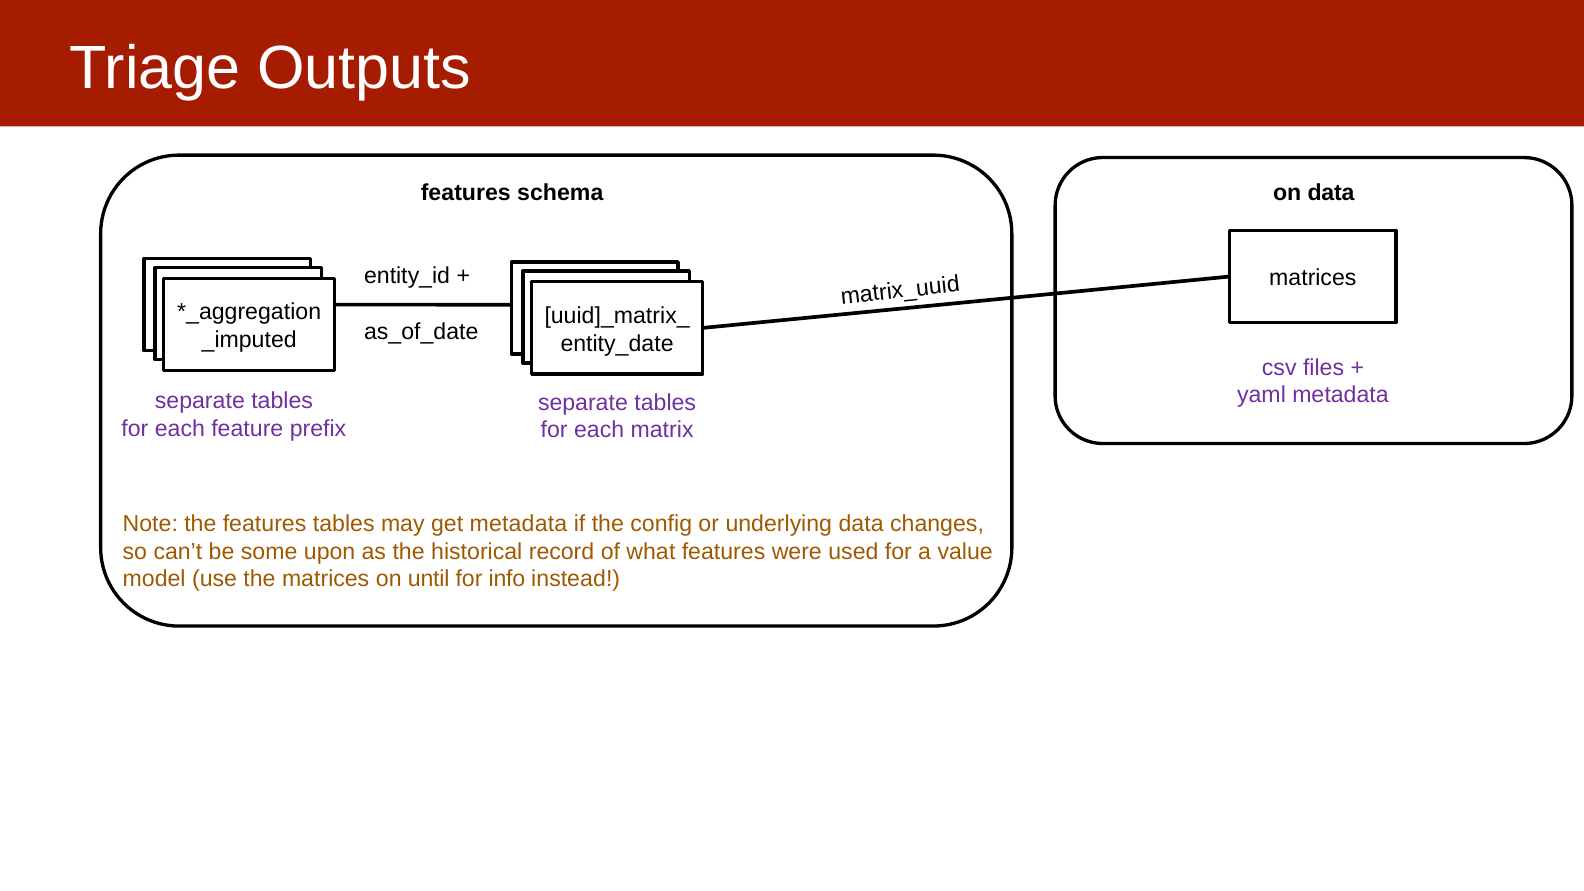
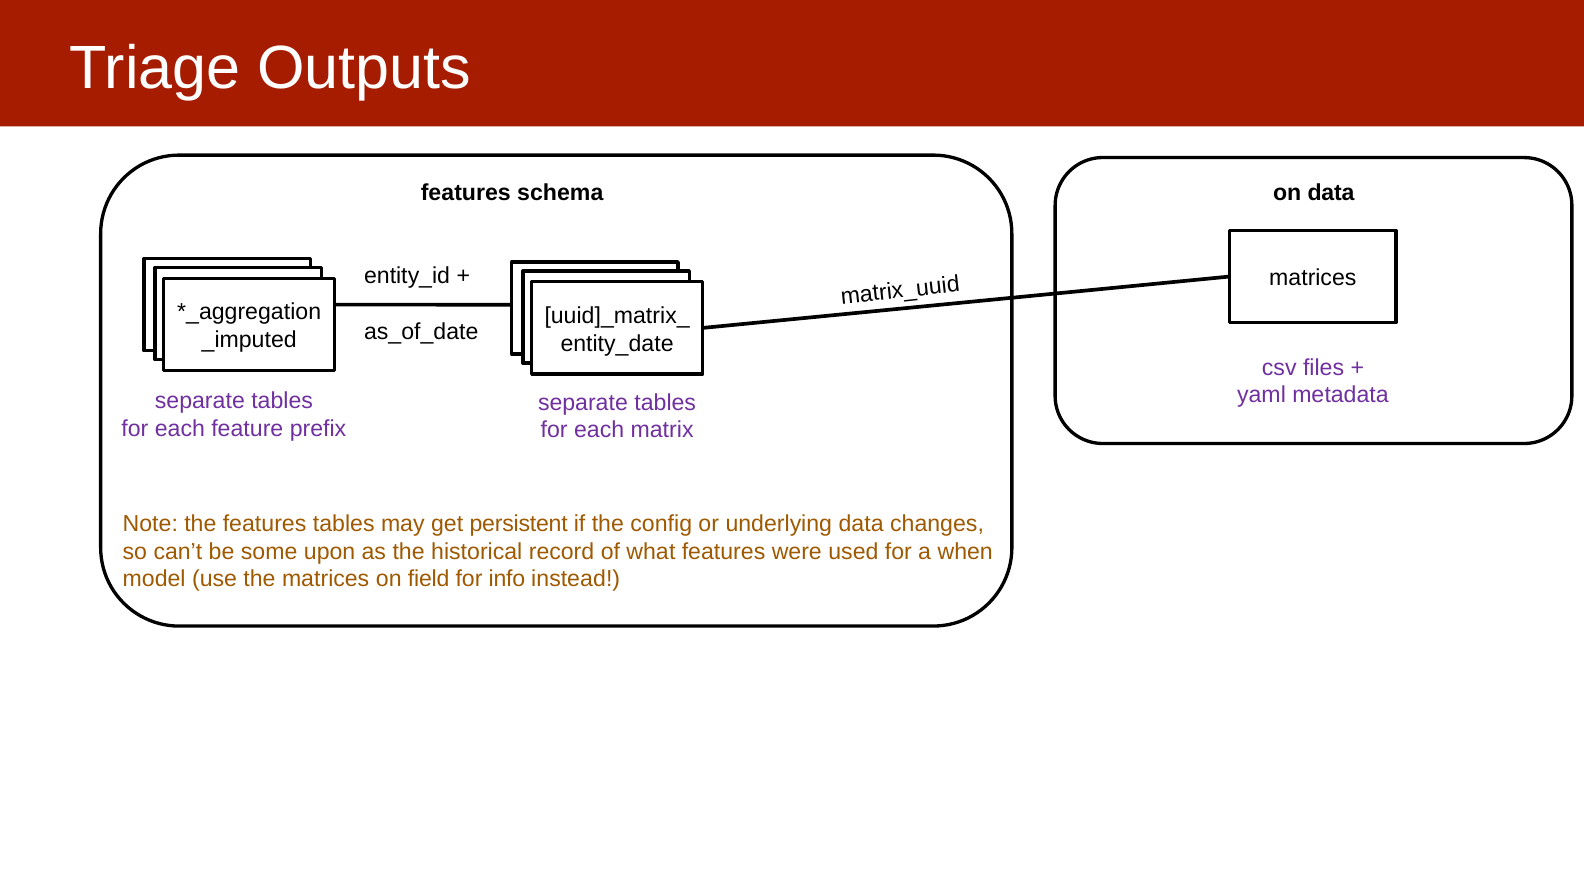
get metadata: metadata -> persistent
value: value -> when
until: until -> field
